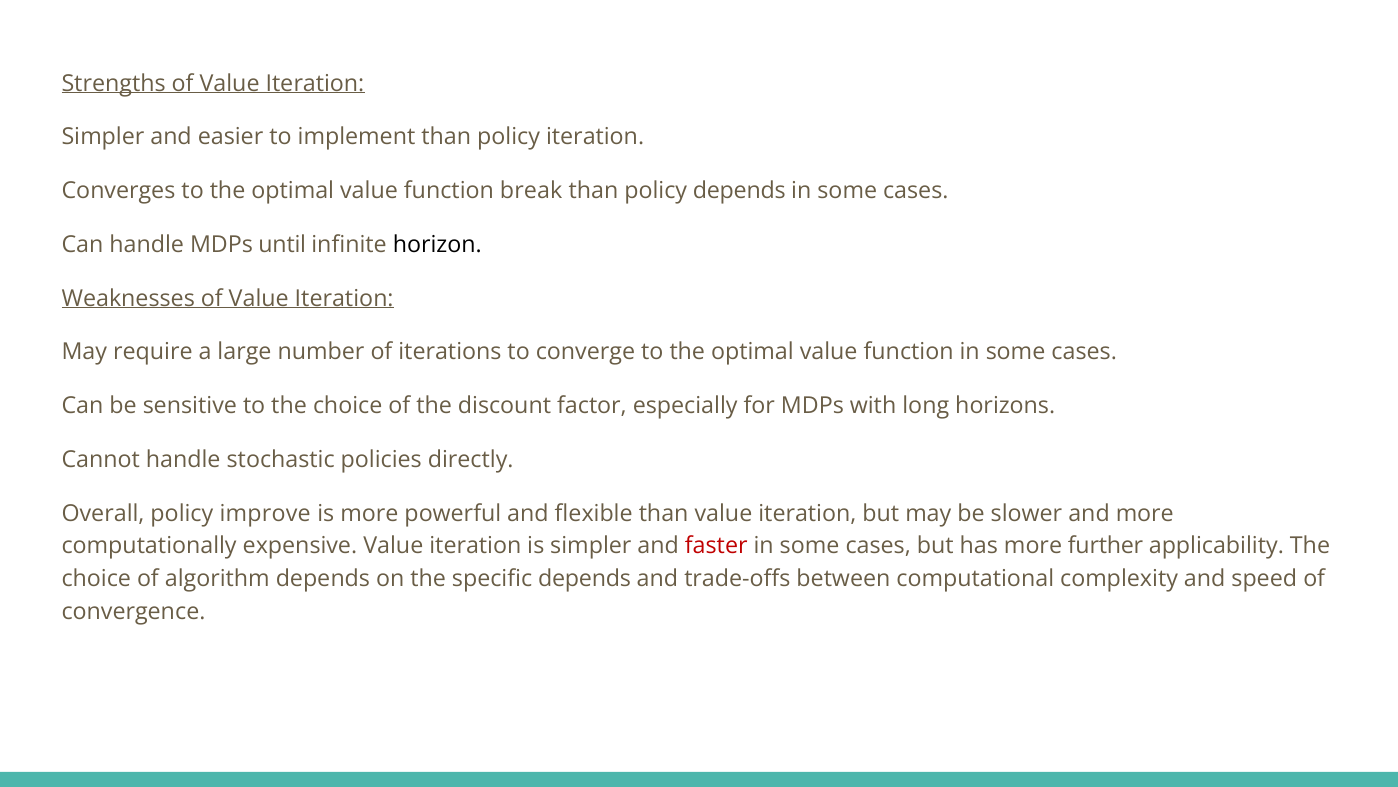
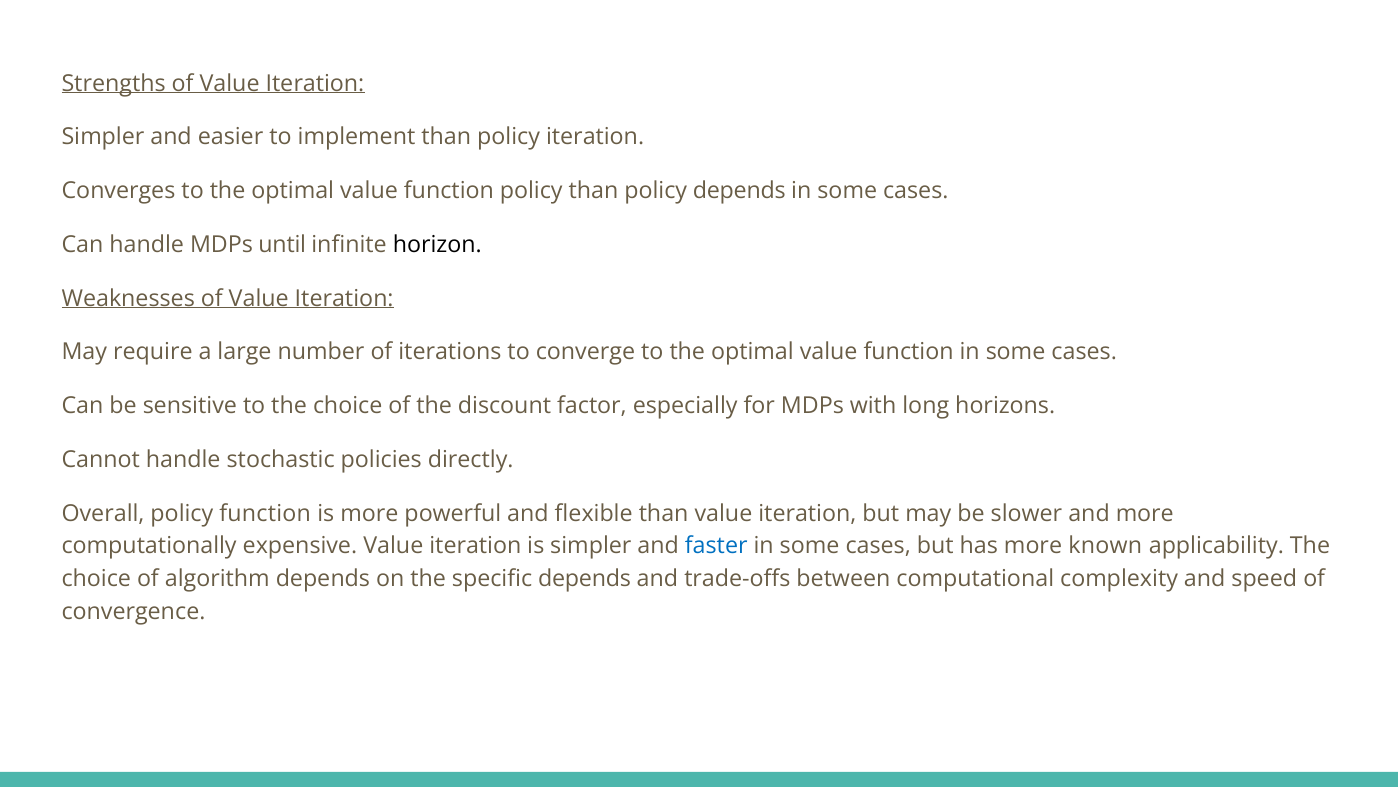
function break: break -> policy
policy improve: improve -> function
faster colour: red -> blue
further: further -> known
